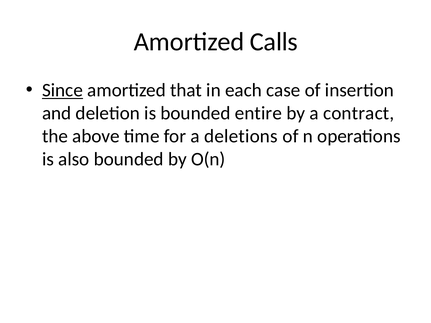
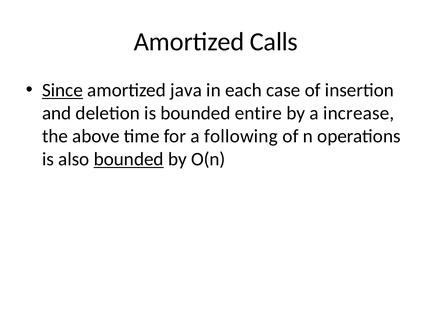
that: that -> java
contract: contract -> increase
deletions: deletions -> following
bounded at (129, 159) underline: none -> present
